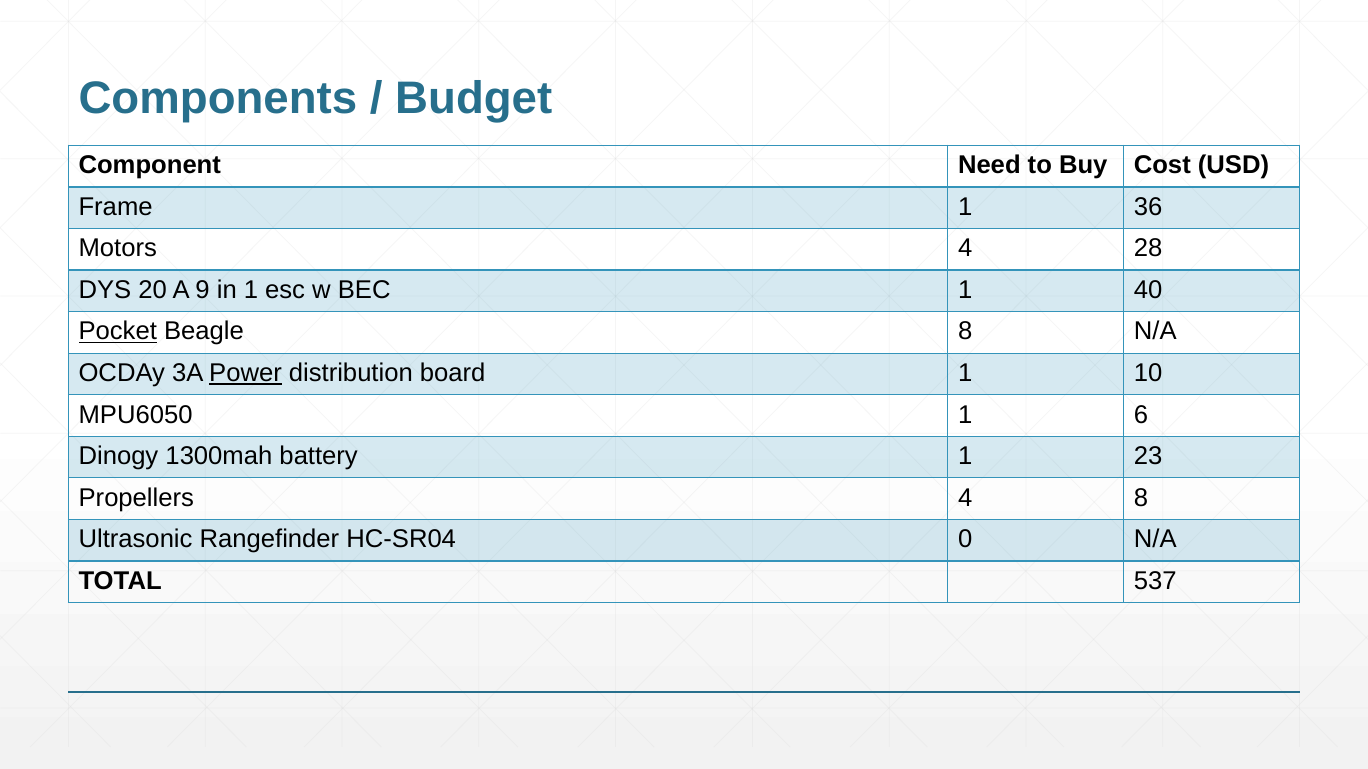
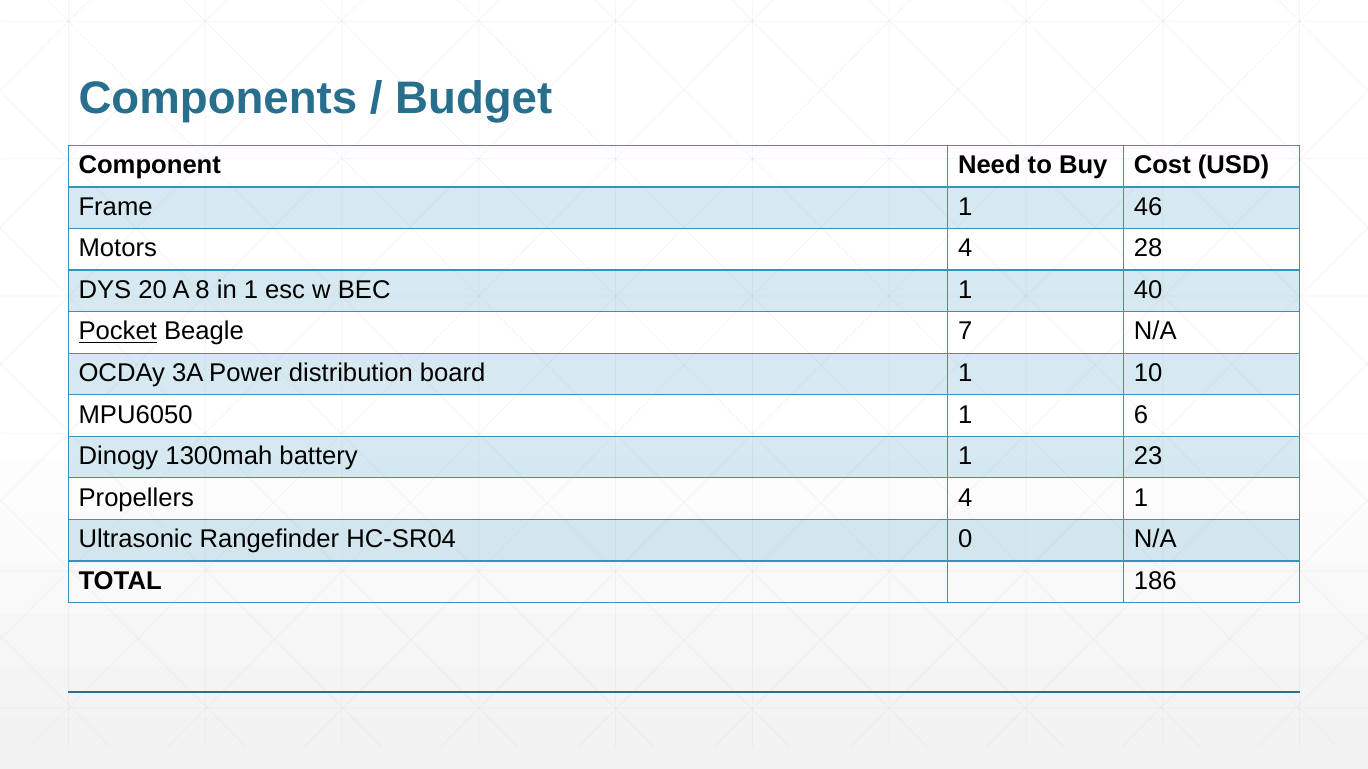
36: 36 -> 46
9: 9 -> 8
Beagle 8: 8 -> 7
Power underline: present -> none
4 8: 8 -> 1
537: 537 -> 186
